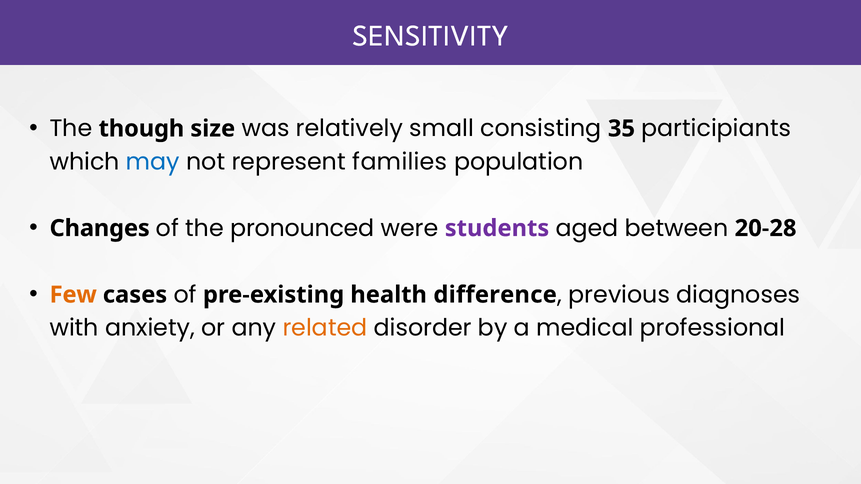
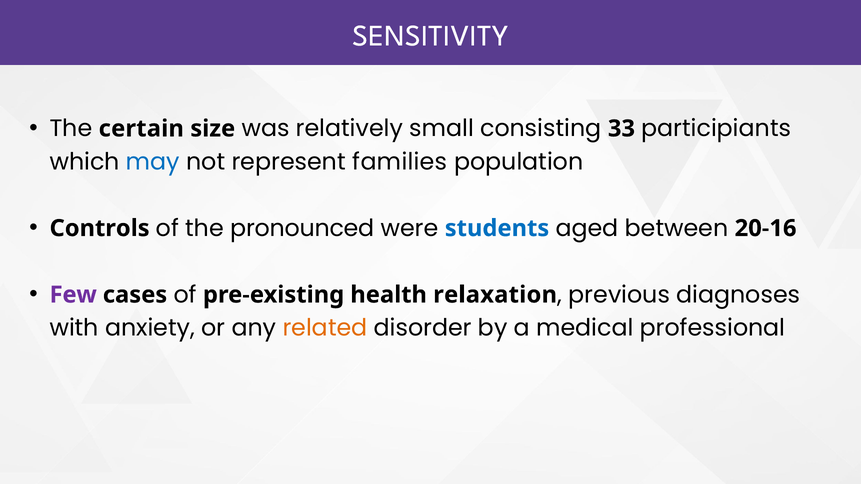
though: though -> certain
35: 35 -> 33
Changes: Changes -> Controls
students colour: purple -> blue
20-28: 20-28 -> 20-16
Few colour: orange -> purple
difference: difference -> relaxation
